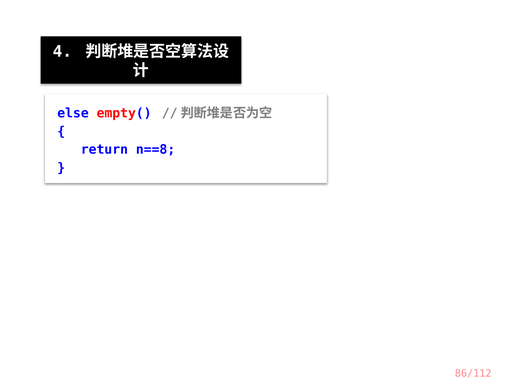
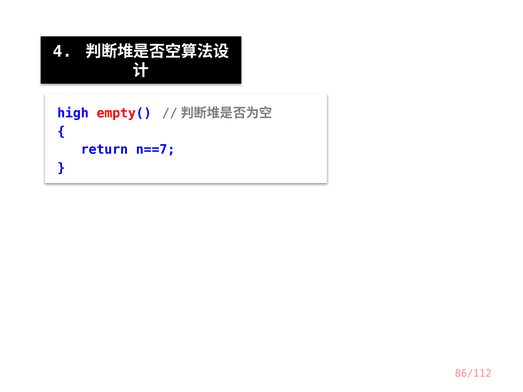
else: else -> high
n==8: n==8 -> n==7
